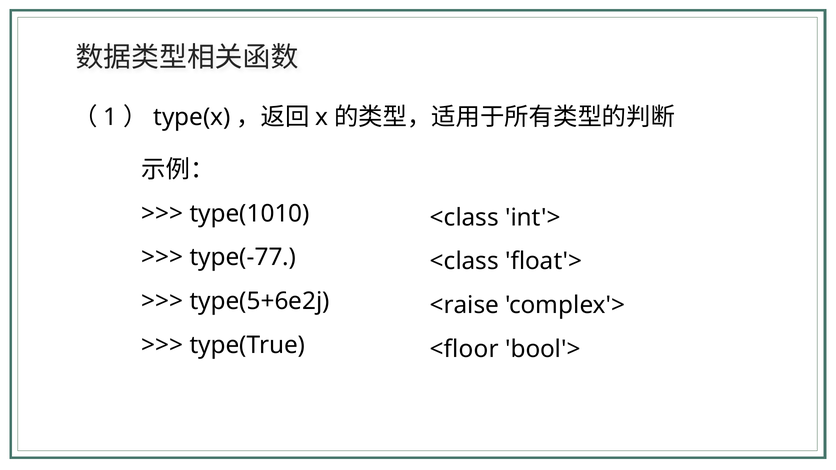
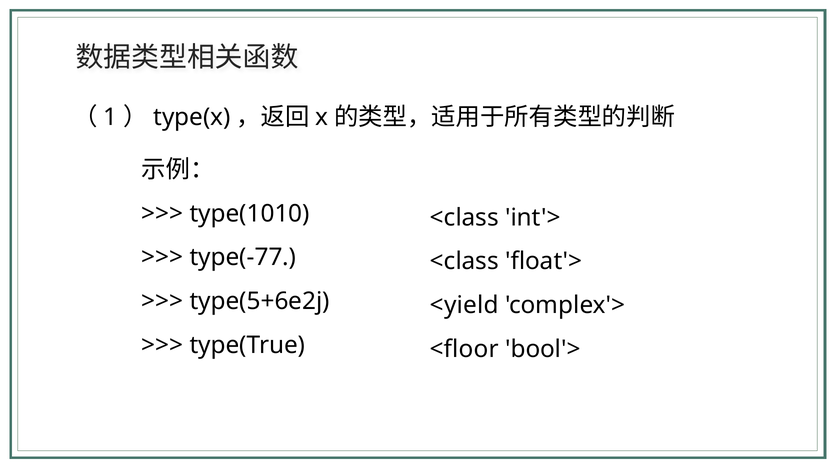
<raise: <raise -> <yield
